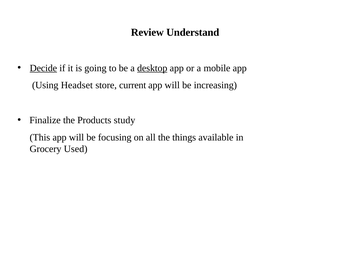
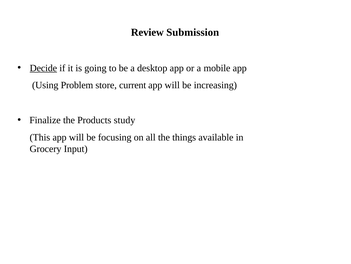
Understand: Understand -> Submission
desktop underline: present -> none
Headset: Headset -> Problem
Used: Used -> Input
